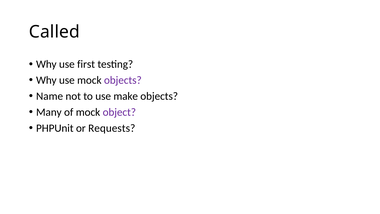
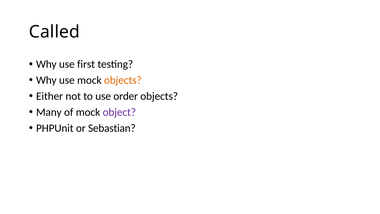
objects at (123, 80) colour: purple -> orange
Name: Name -> Either
make: make -> order
Requests: Requests -> Sebastian
